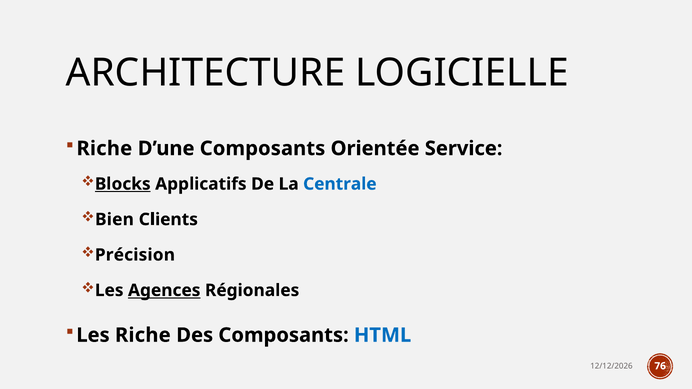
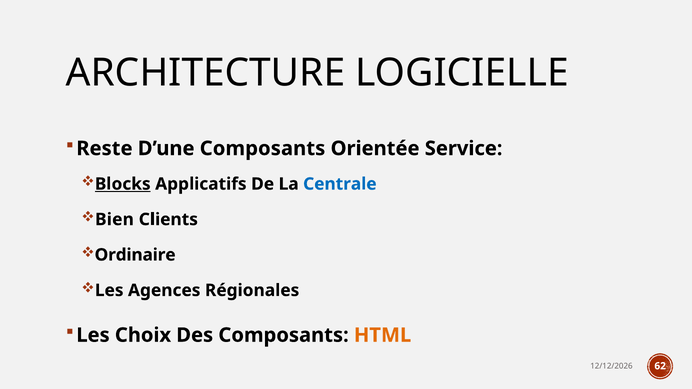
Riche at (104, 149): Riche -> Reste
Précision: Précision -> Ordinaire
Agences underline: present -> none
Les Riche: Riche -> Choix
HTML colour: blue -> orange
76: 76 -> 62
